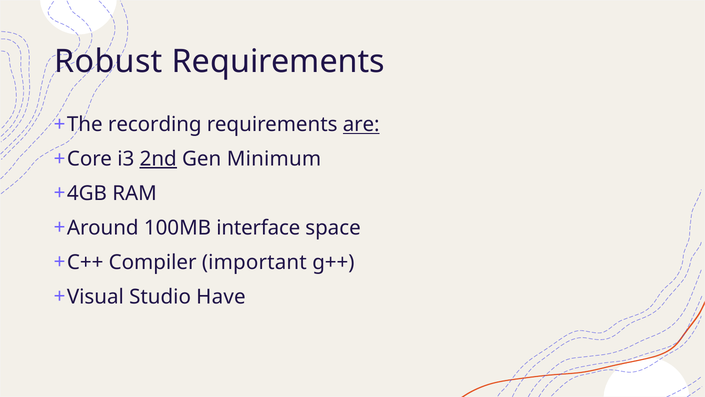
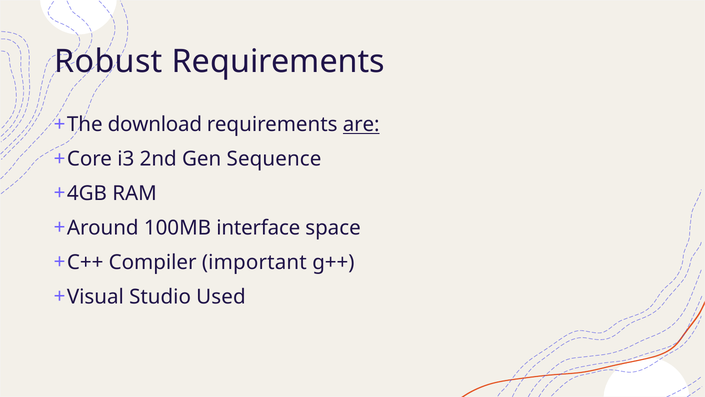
recording: recording -> download
2nd underline: present -> none
Minimum: Minimum -> Sequence
Have: Have -> Used
